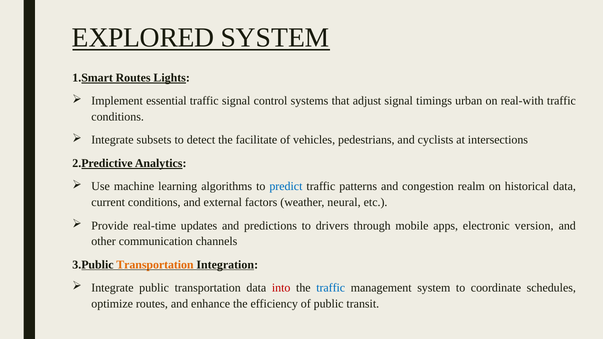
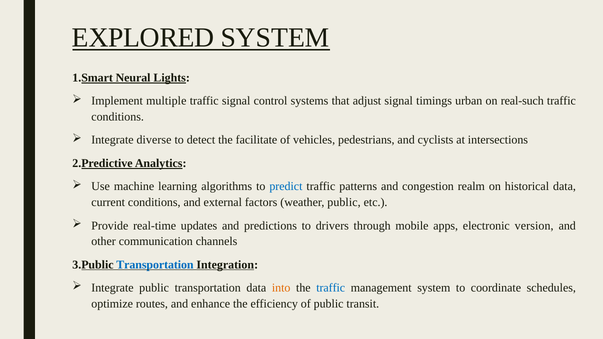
1.Smart Routes: Routes -> Neural
essential: essential -> multiple
real-with: real-with -> real-such
subsets: subsets -> diverse
weather neural: neural -> public
Transportation at (155, 265) colour: orange -> blue
into colour: red -> orange
